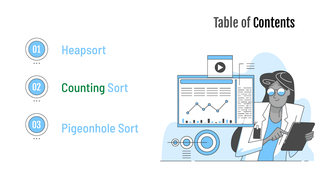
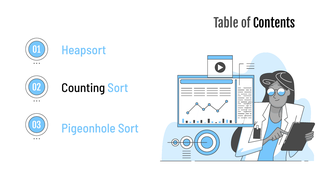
Counting colour: green -> black
